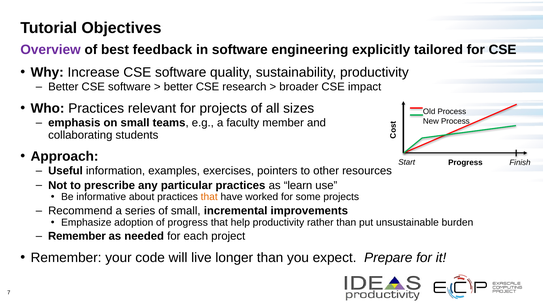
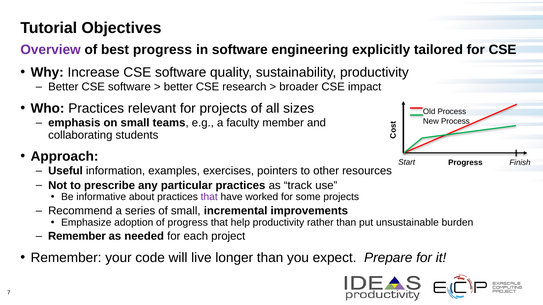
best feedback: feedback -> progress
learn: learn -> track
that at (209, 197) colour: orange -> purple
